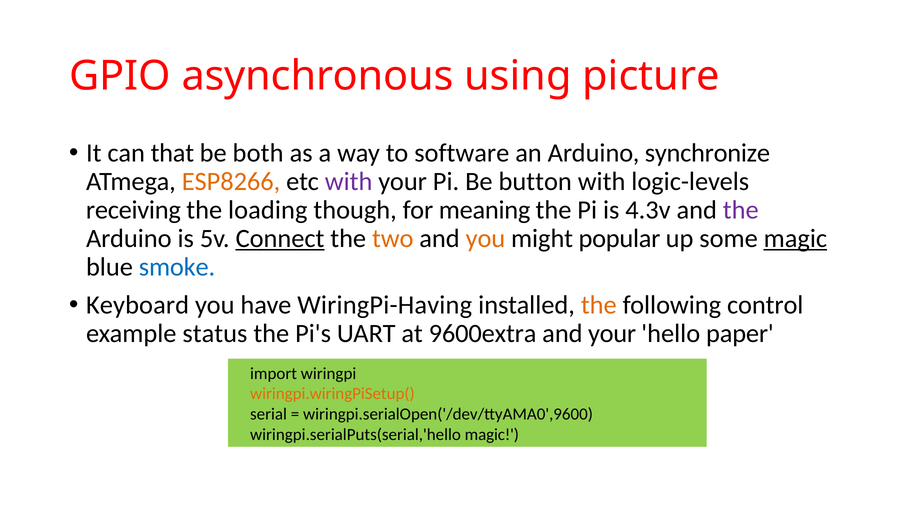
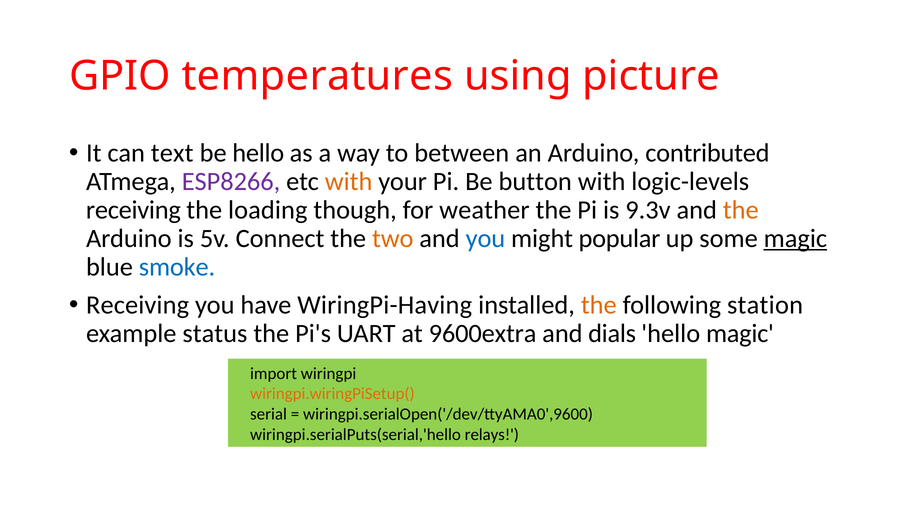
asynchronous: asynchronous -> temperatures
that: that -> text
be both: both -> hello
software: software -> between
synchronize: synchronize -> contributed
ESP8266 colour: orange -> purple
with at (349, 182) colour: purple -> orange
meaning: meaning -> weather
4.3v: 4.3v -> 9.3v
the at (741, 210) colour: purple -> orange
Connect underline: present -> none
you at (485, 239) colour: orange -> blue
Keyboard at (138, 305): Keyboard -> Receiving
control: control -> station
and your: your -> dials
hello paper: paper -> magic
wiringpi.serialPuts(serial,'hello magic: magic -> relays
